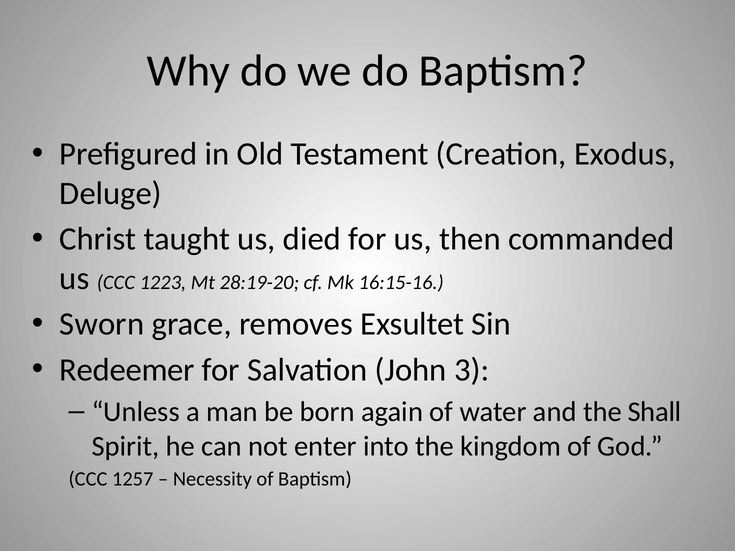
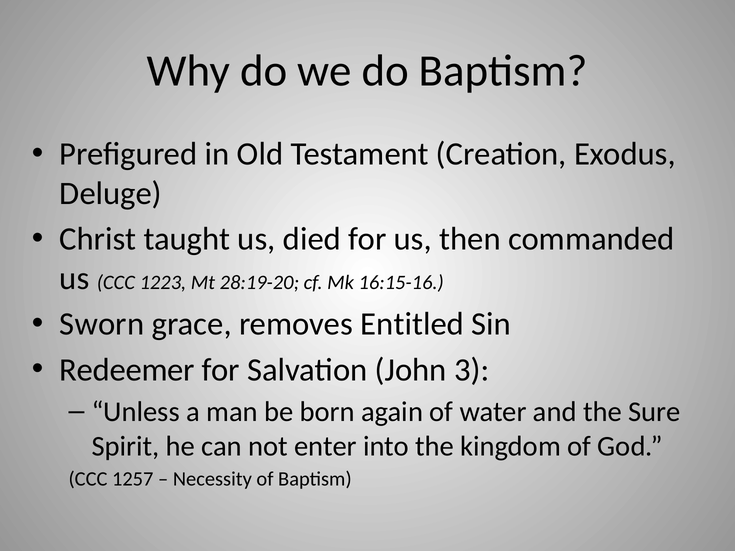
Exsultet: Exsultet -> Entitled
Shall: Shall -> Sure
